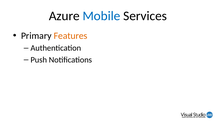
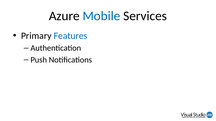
Features colour: orange -> blue
